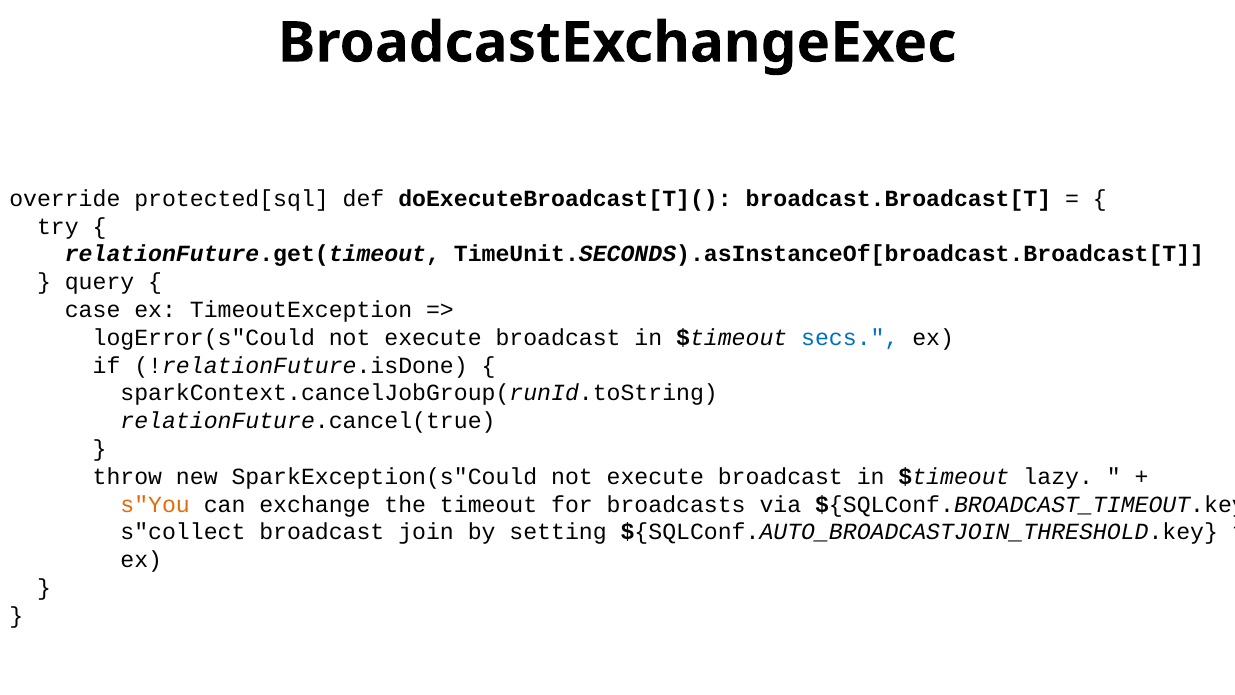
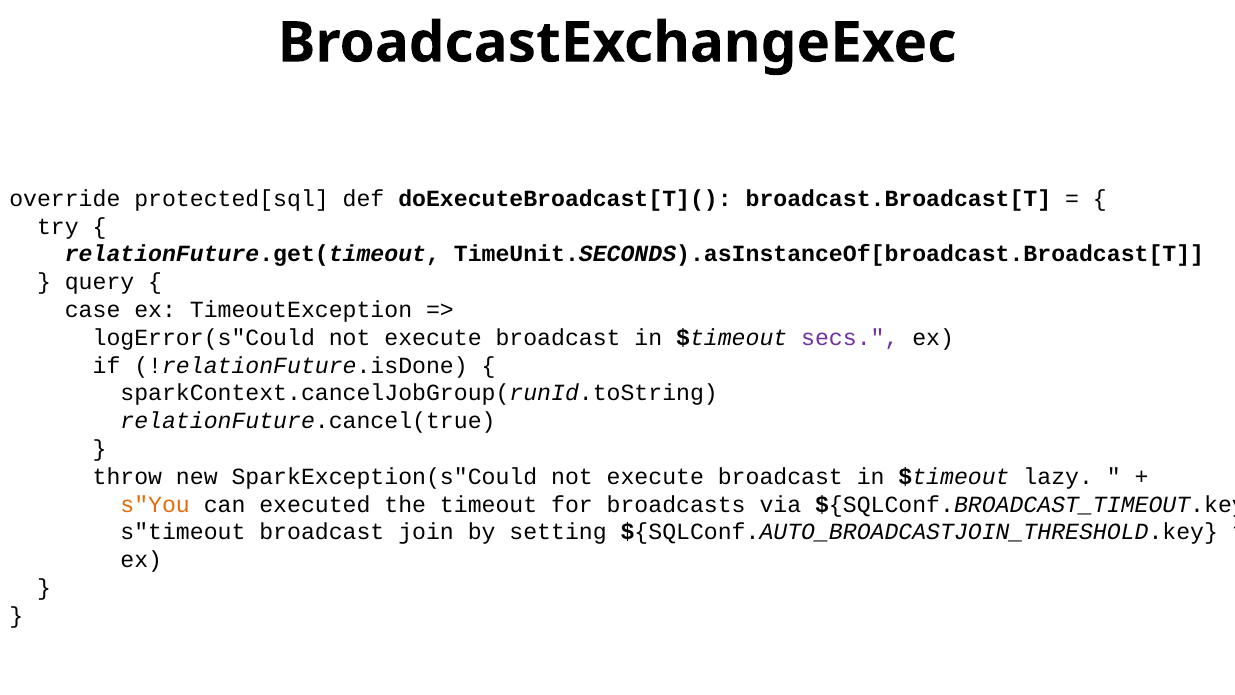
secs colour: blue -> purple
exchange: exchange -> executed
s"collect: s"collect -> s"timeout
